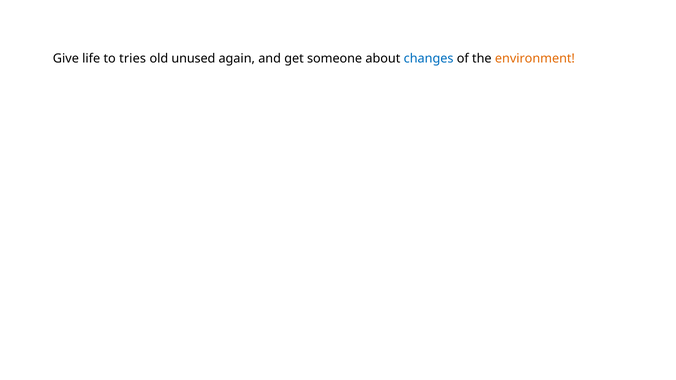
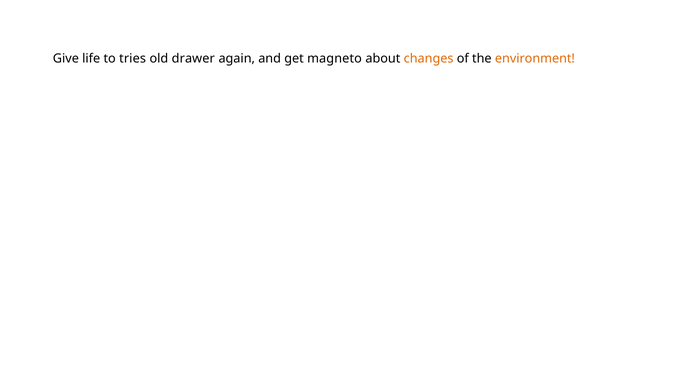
unused: unused -> drawer
someone: someone -> magneto
changes colour: blue -> orange
